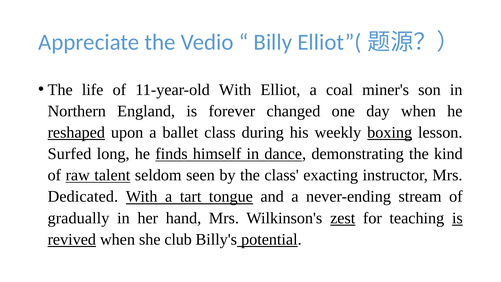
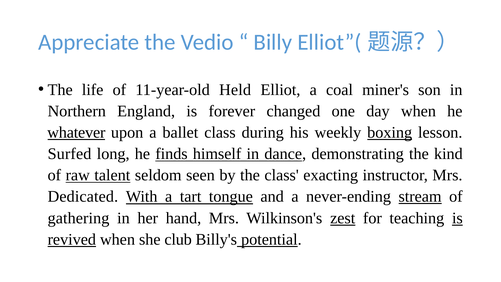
11-year-old With: With -> Held
reshaped: reshaped -> whatever
stream underline: none -> present
gradually: gradually -> gathering
